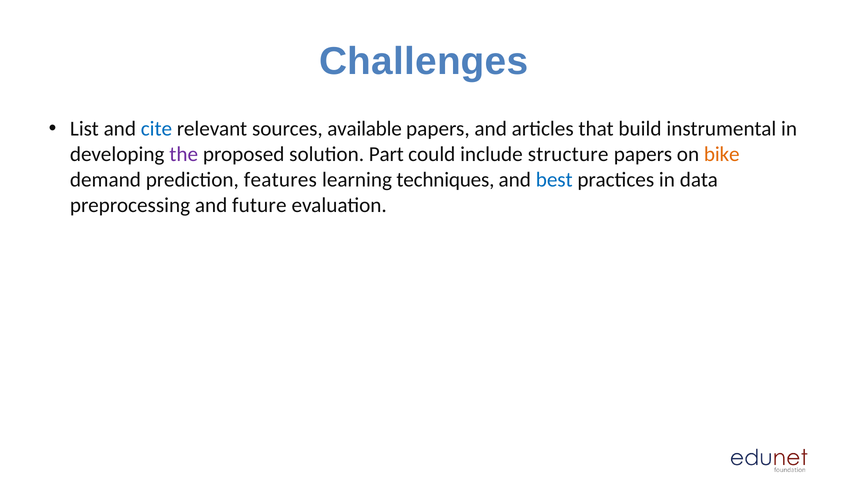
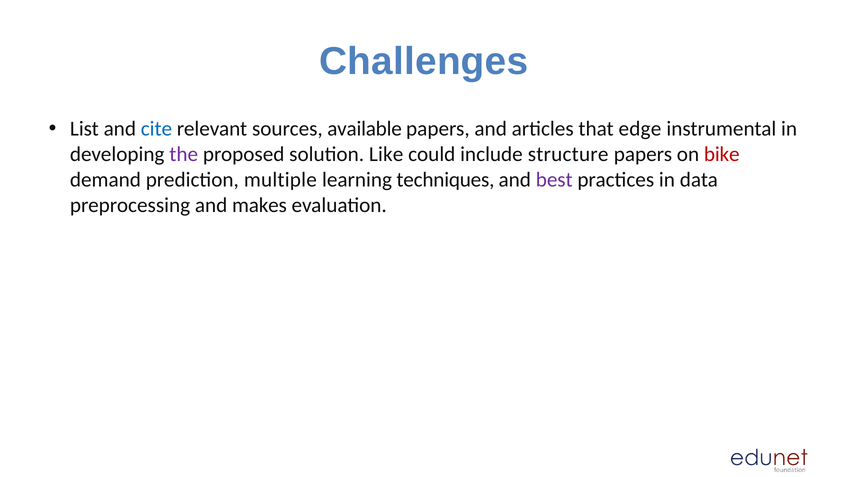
build: build -> edge
Part: Part -> Like
bike colour: orange -> red
features: features -> multiple
best colour: blue -> purple
future: future -> makes
